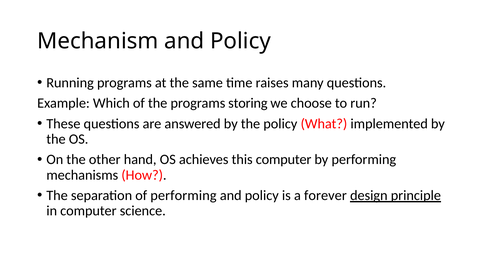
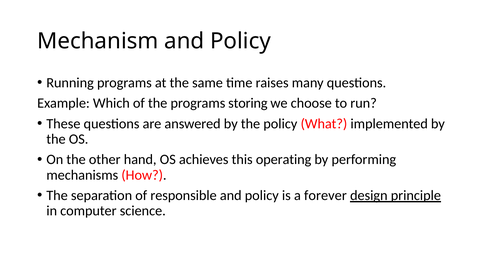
this computer: computer -> operating
of performing: performing -> responsible
